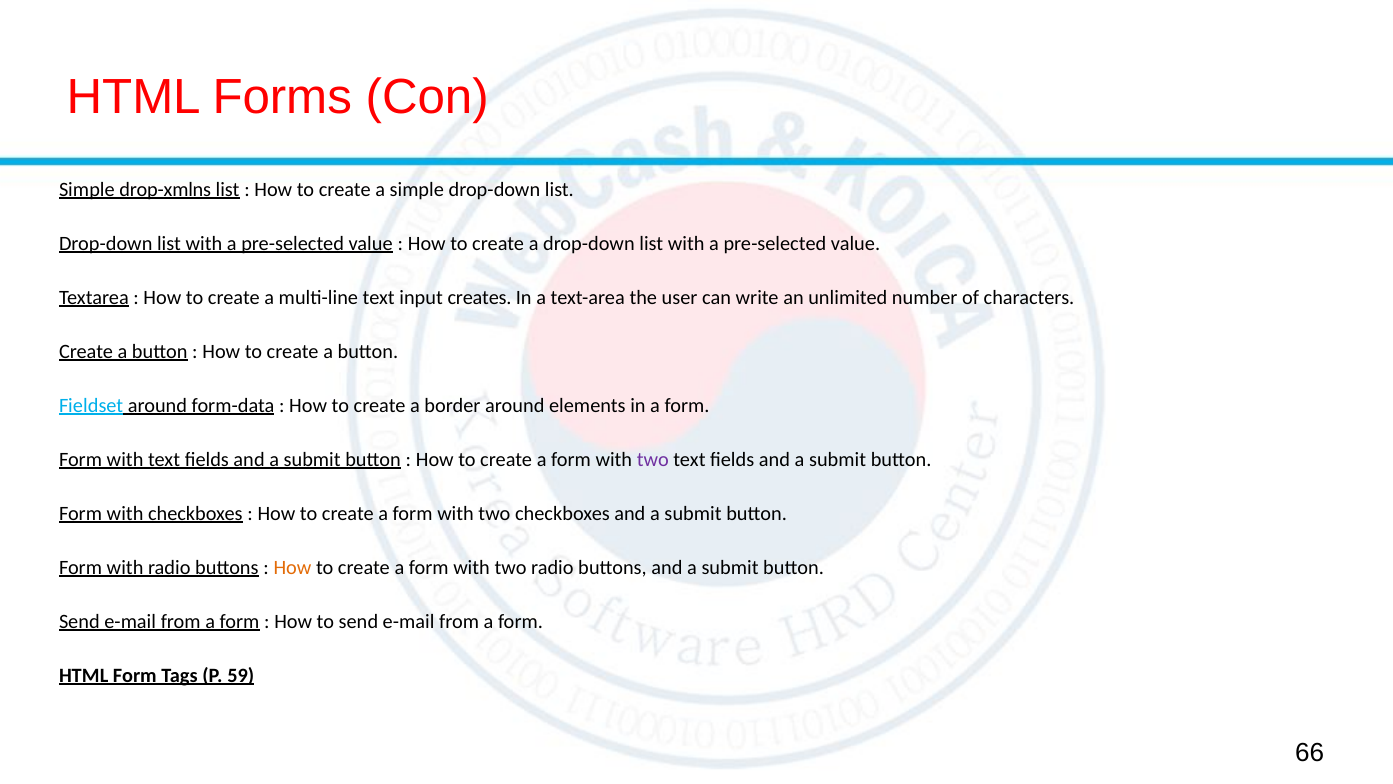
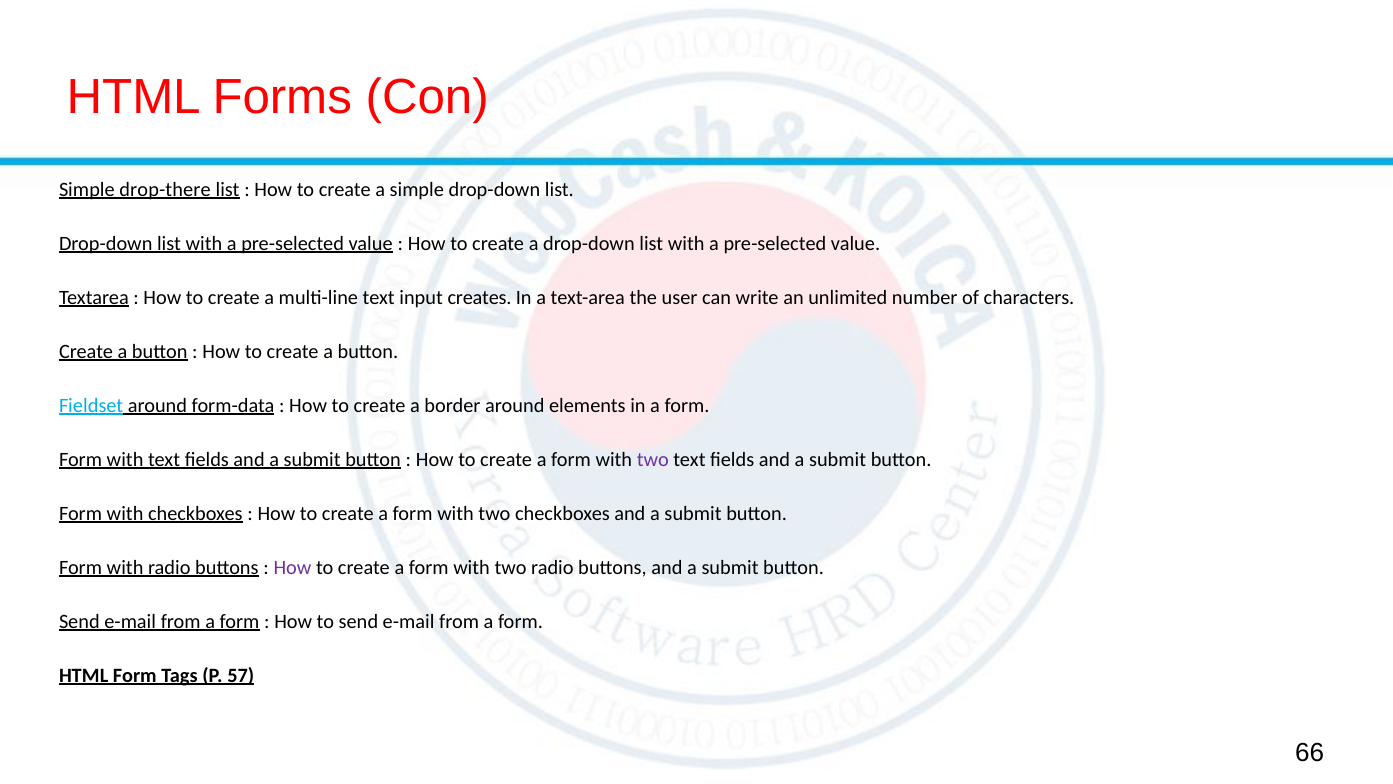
drop-xmlns: drop-xmlns -> drop-there
How at (292, 567) colour: orange -> purple
59: 59 -> 57
